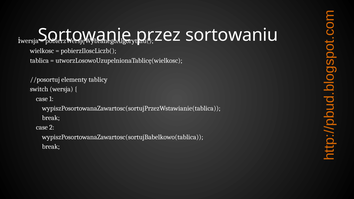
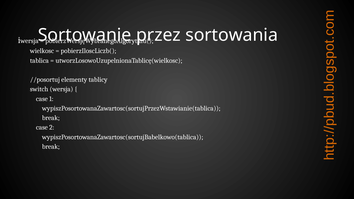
sortowaniu: sortowaniu -> sortowania
